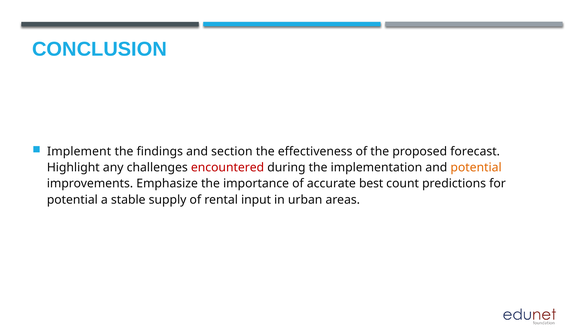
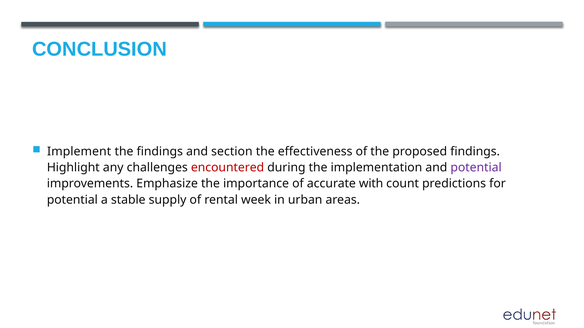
proposed forecast: forecast -> findings
potential at (476, 168) colour: orange -> purple
best: best -> with
input: input -> week
